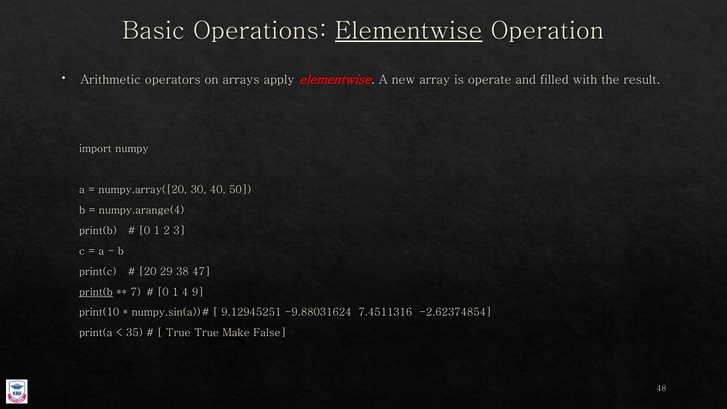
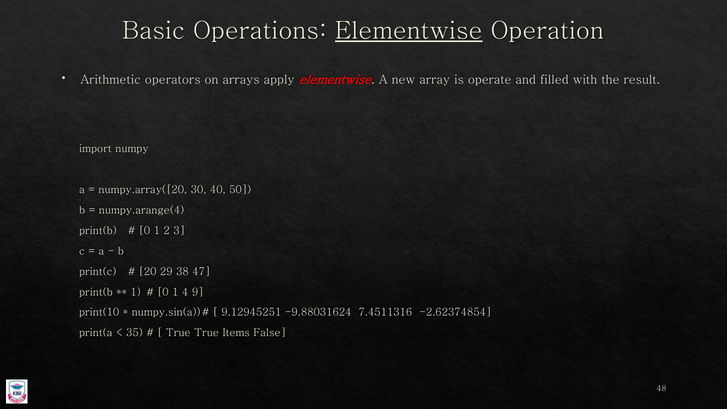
print(b at (96, 292) underline: present -> none
7 at (136, 292): 7 -> 1
Make: Make -> Items
